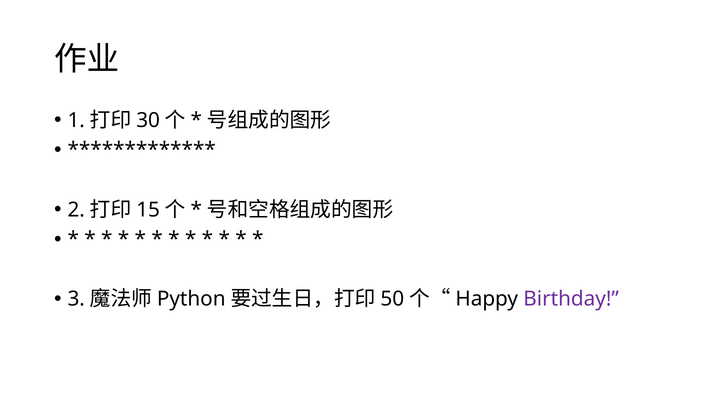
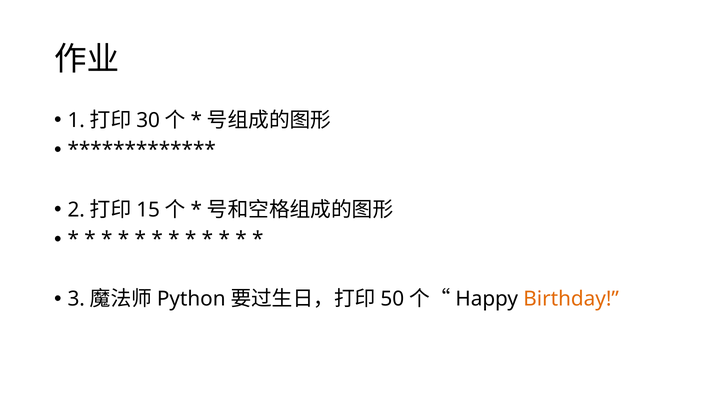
Birthday colour: purple -> orange
